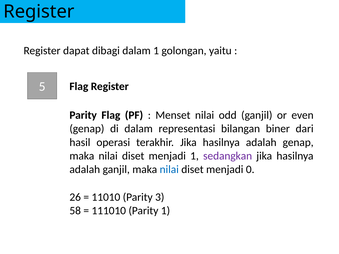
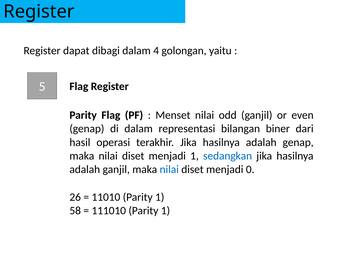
dalam 1: 1 -> 4
sedangkan colour: purple -> blue
11010 Parity 3: 3 -> 1
